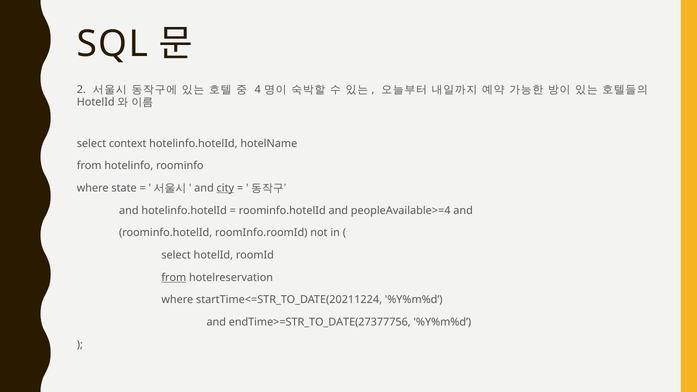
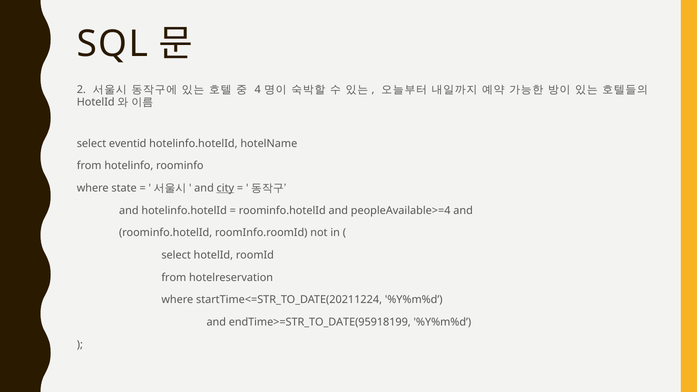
context: context -> eventid
from at (174, 278) underline: present -> none
endTime>=STR_TO_DATE(27377756: endTime>=STR_TO_DATE(27377756 -> endTime>=STR_TO_DATE(95918199
